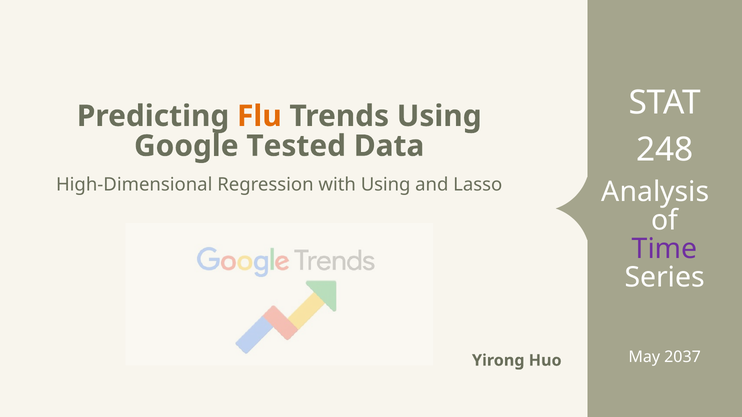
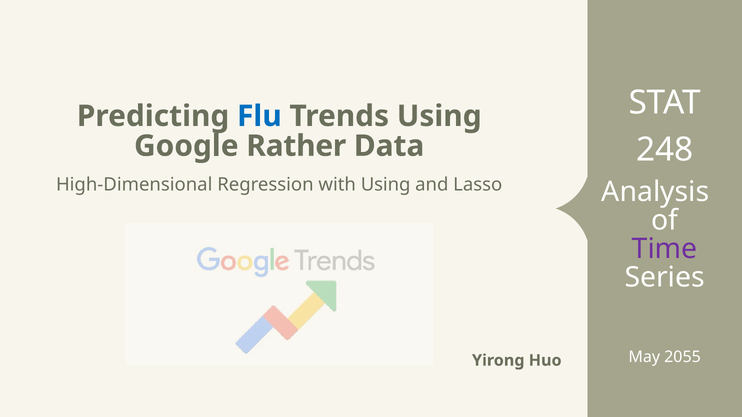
Flu colour: orange -> blue
Tested: Tested -> Rather
2037: 2037 -> 2055
